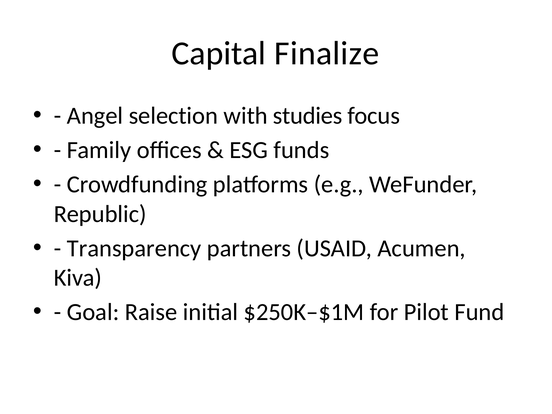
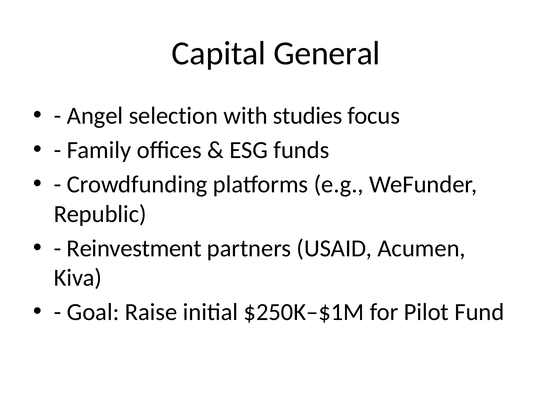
Finalize: Finalize -> General
Transparency: Transparency -> Reinvestment
